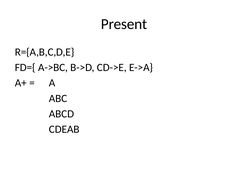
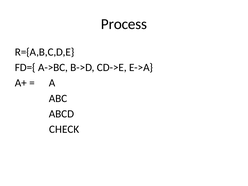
Present: Present -> Process
CDEAB: CDEAB -> CHECK
